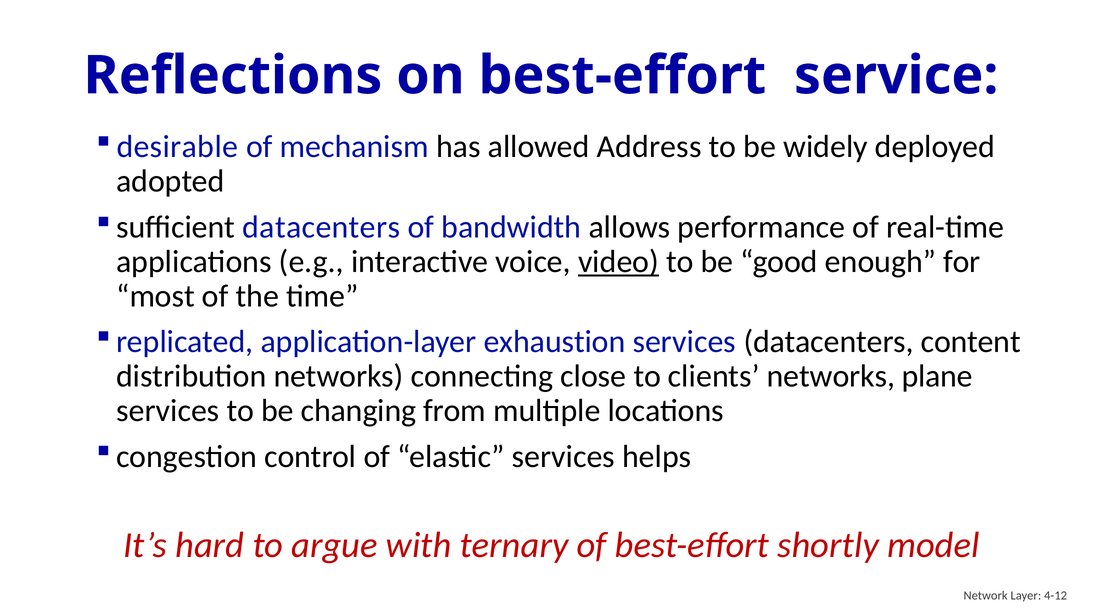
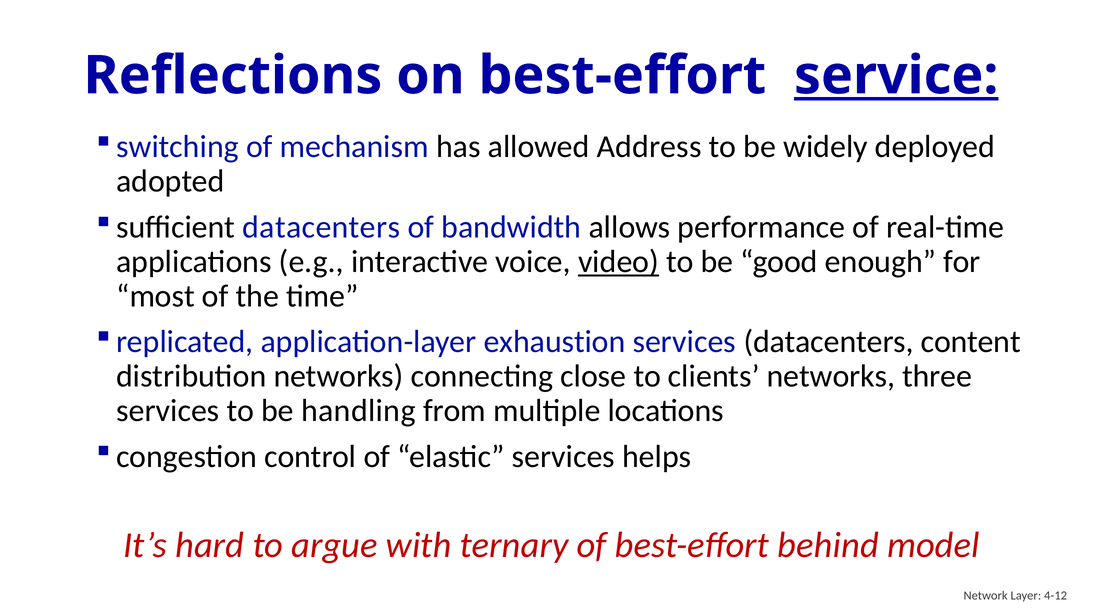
service underline: none -> present
desirable: desirable -> switching
plane: plane -> three
changing: changing -> handling
shortly: shortly -> behind
